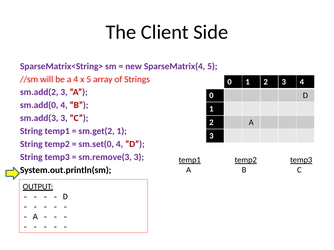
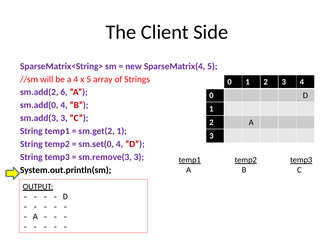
sm.add(2 3: 3 -> 6
